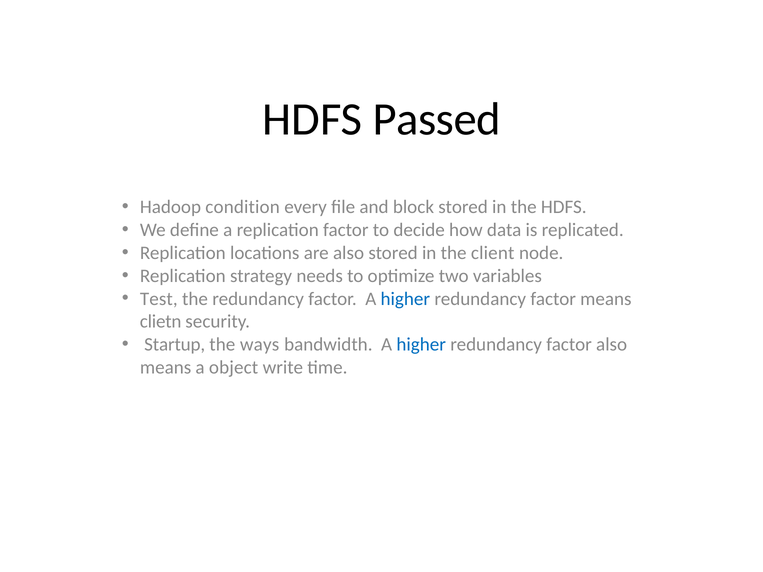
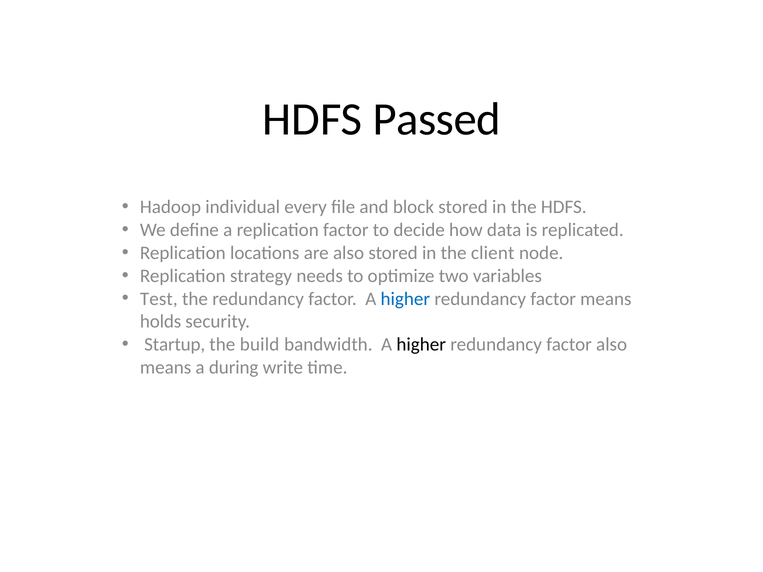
condition: condition -> individual
clietn: clietn -> holds
ways: ways -> build
higher at (421, 345) colour: blue -> black
object: object -> during
